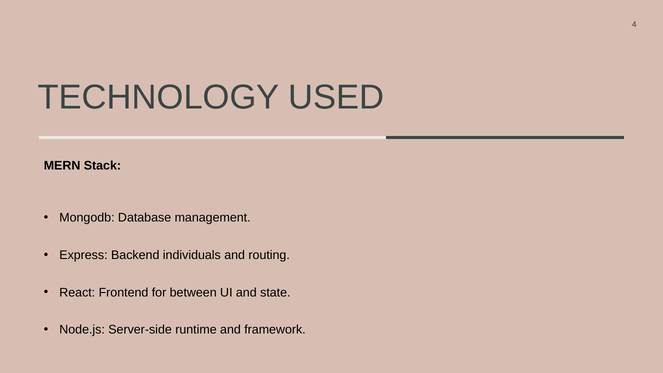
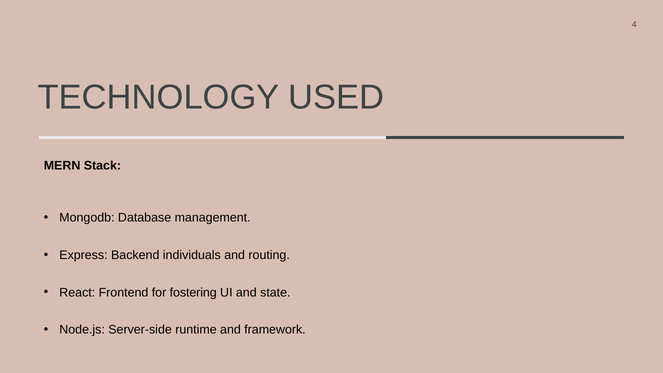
between: between -> fostering
